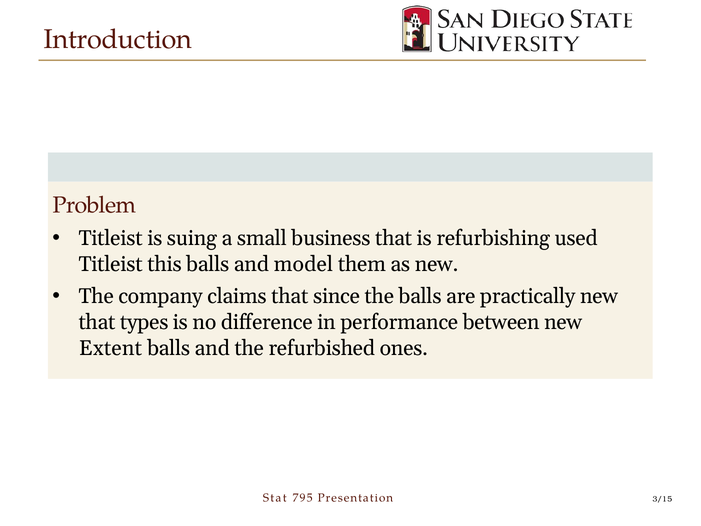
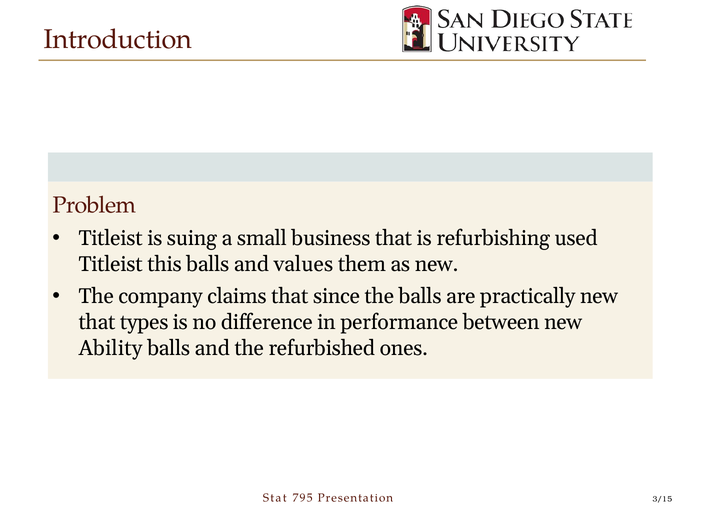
model: model -> values
Extent: Extent -> Ability
